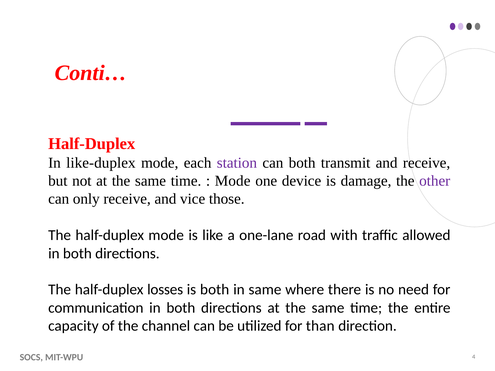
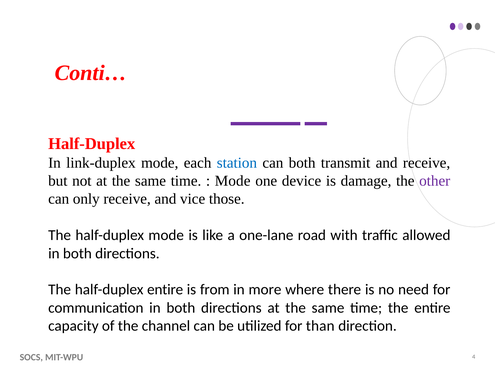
like-duplex: like-duplex -> link-duplex
station colour: purple -> blue
half-duplex losses: losses -> entire
is both: both -> from
in same: same -> more
